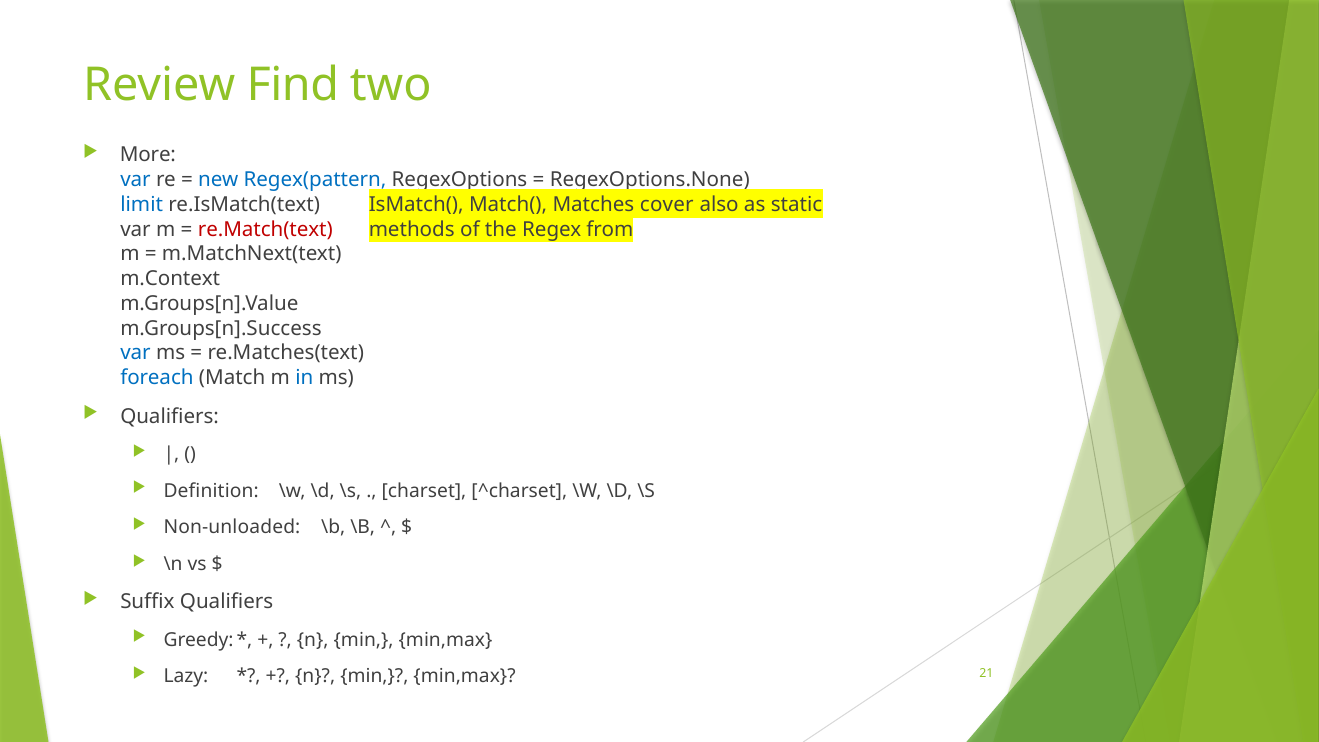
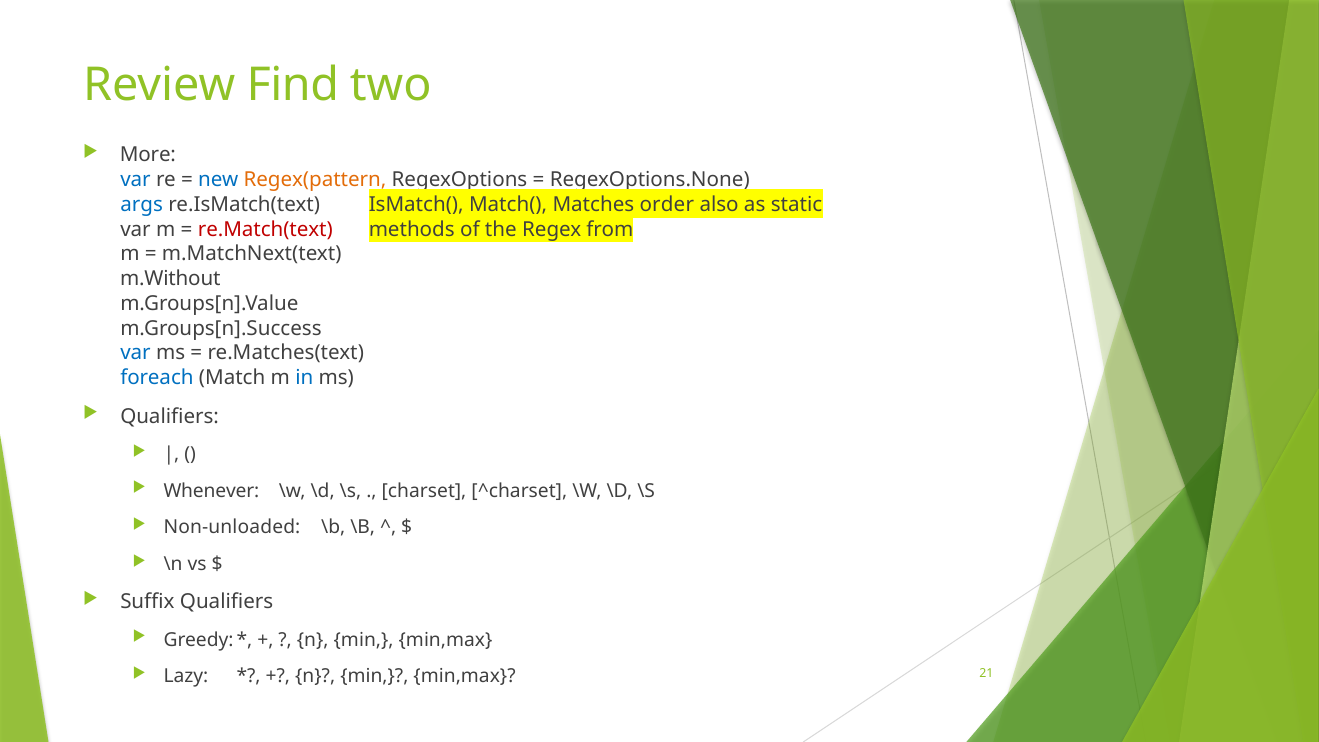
Regex(pattern colour: blue -> orange
limit: limit -> args
cover: cover -> order
m.Context: m.Context -> m.Without
Definition: Definition -> Whenever
